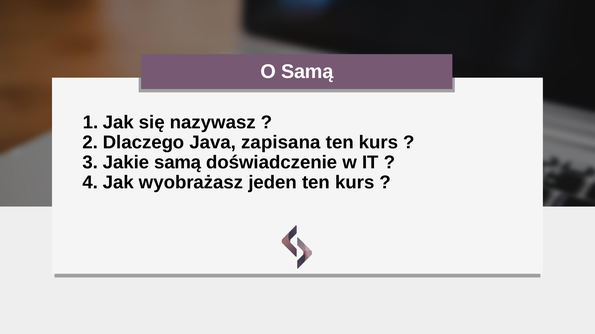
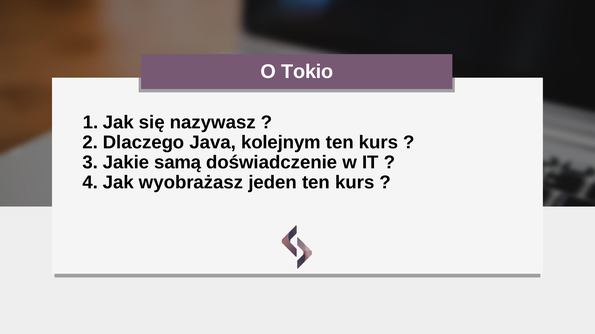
O Samą: Samą -> Tokio
zapisana: zapisana -> kolejnym
